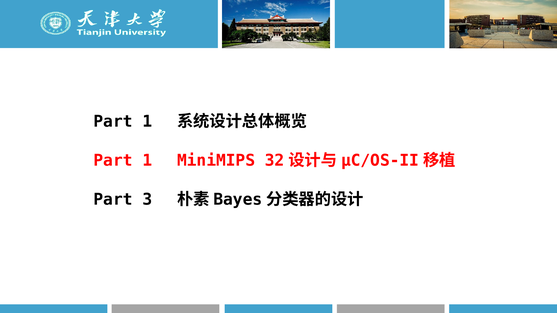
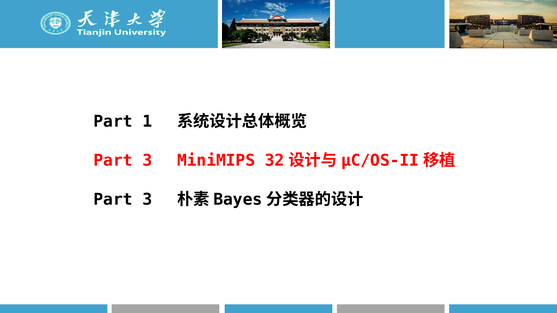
1 at (147, 161): 1 -> 3
